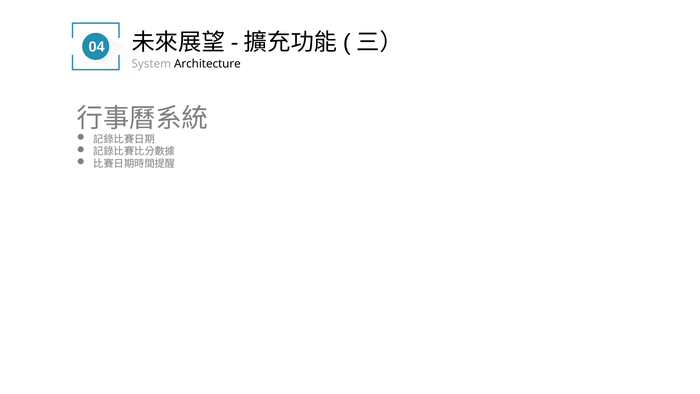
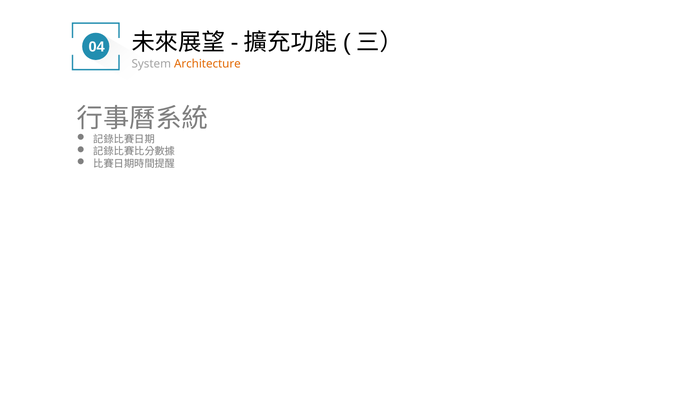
Architecture colour: black -> orange
